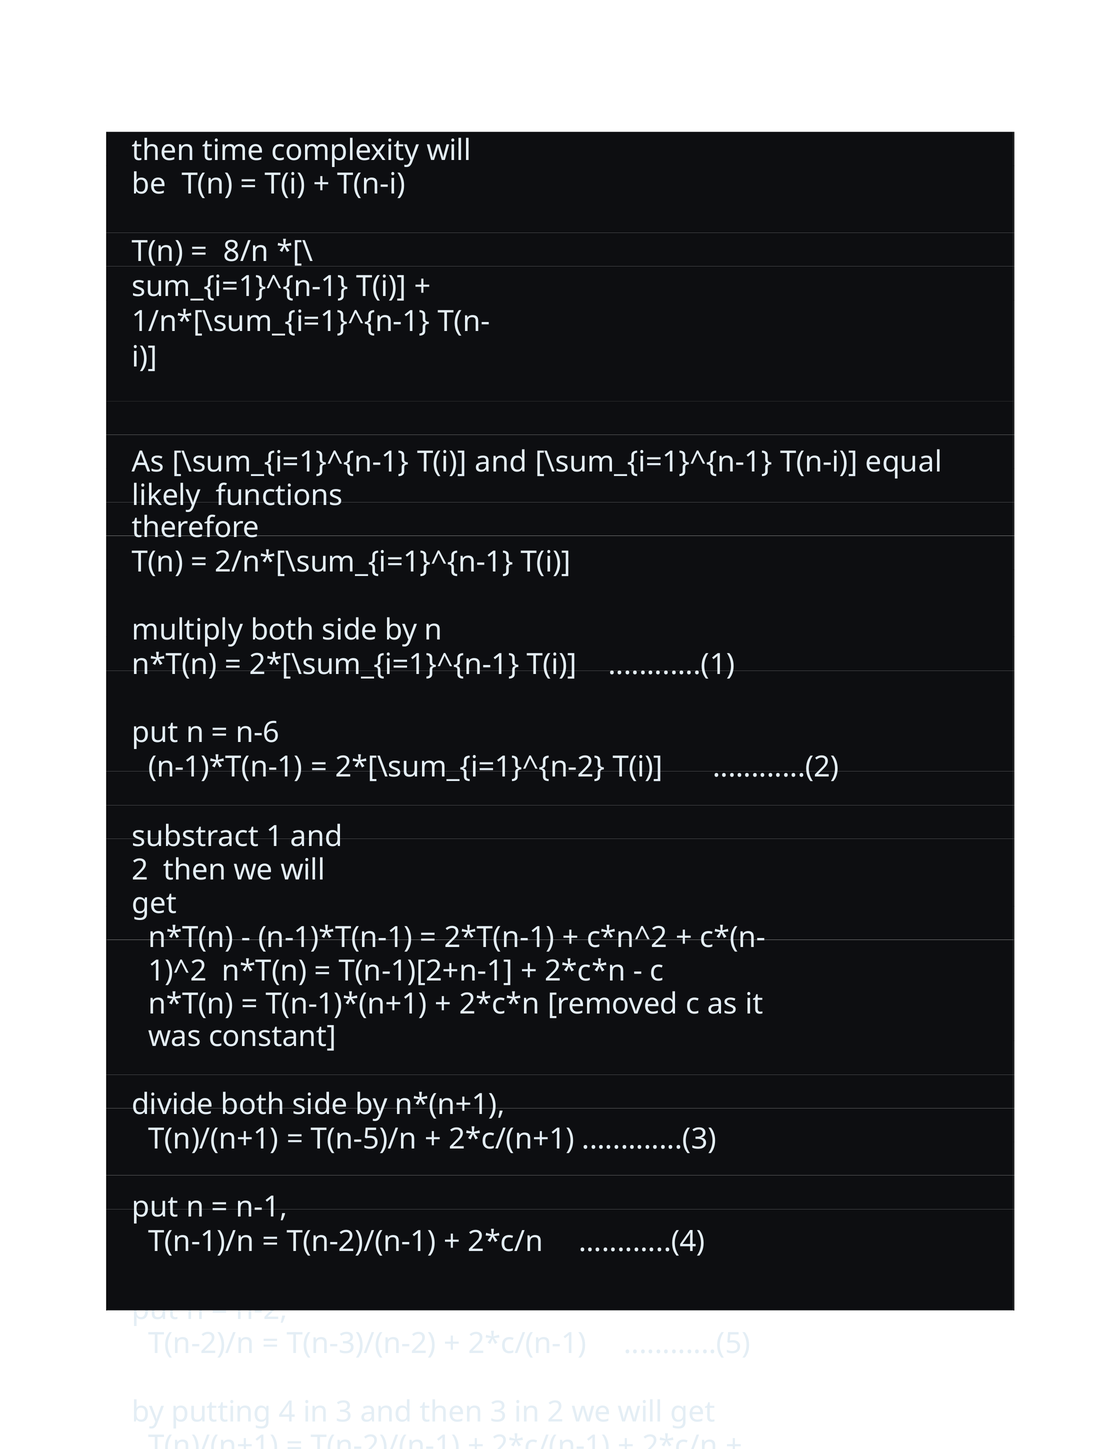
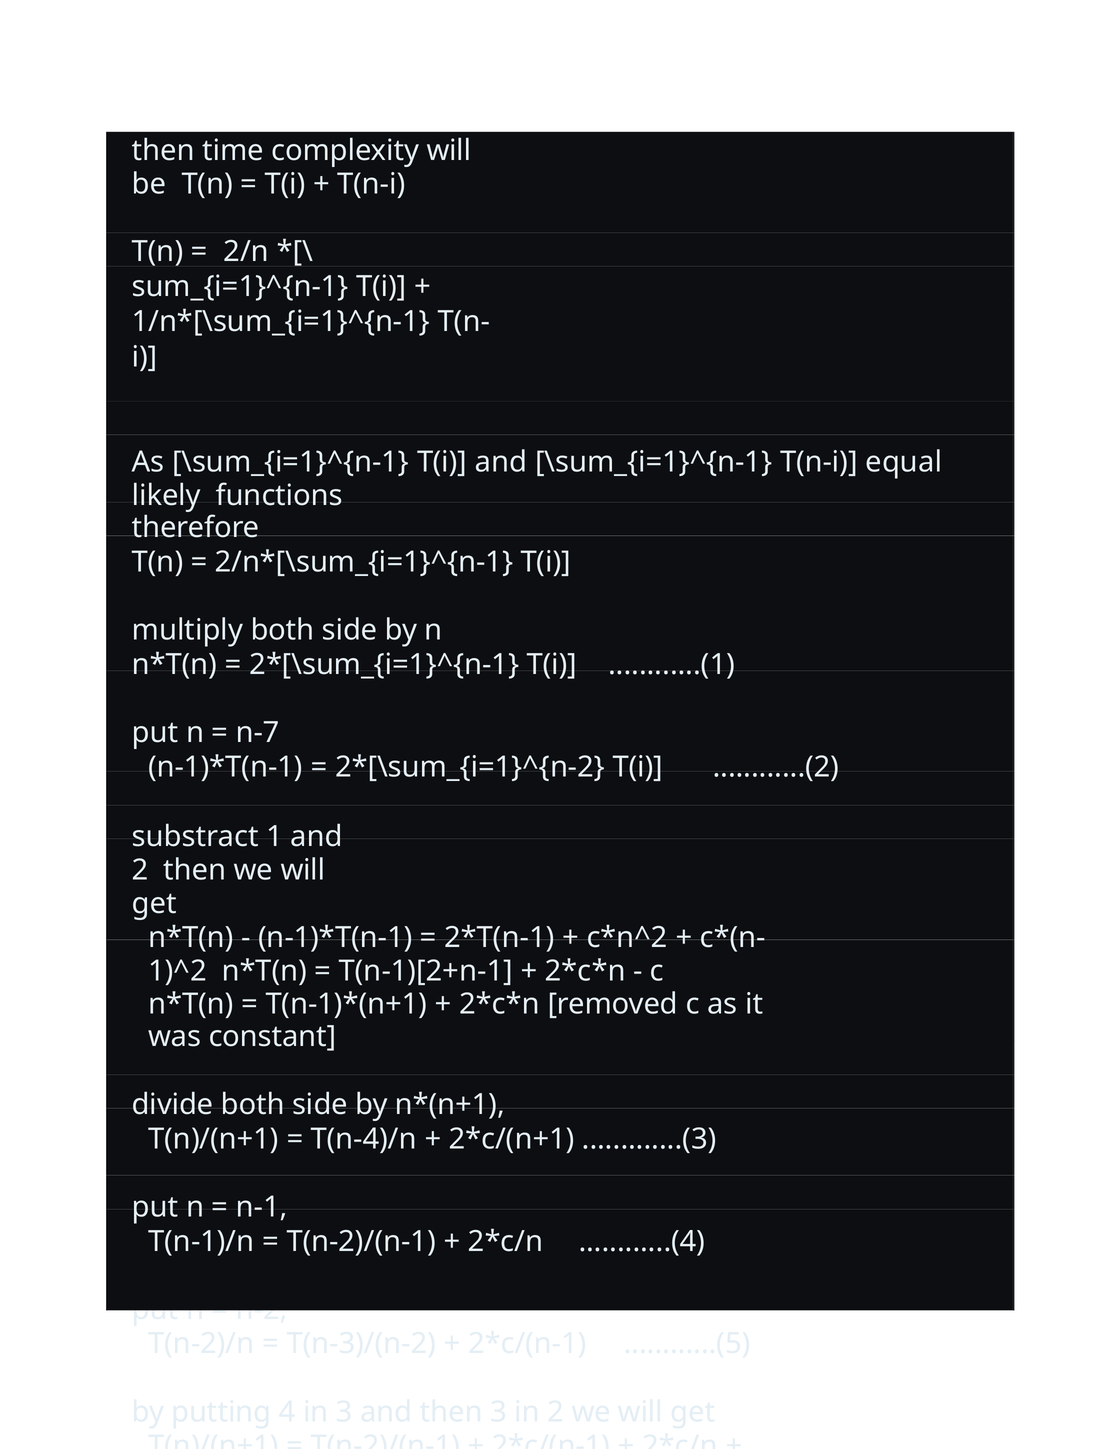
8/n: 8/n -> 2/n
n-6: n-6 -> n-7
T(n-5)/n: T(n-5)/n -> T(n-4)/n
